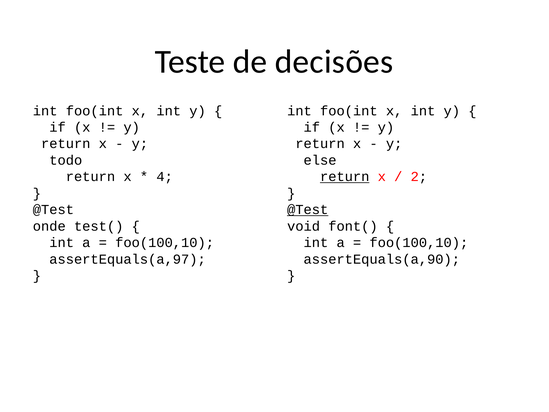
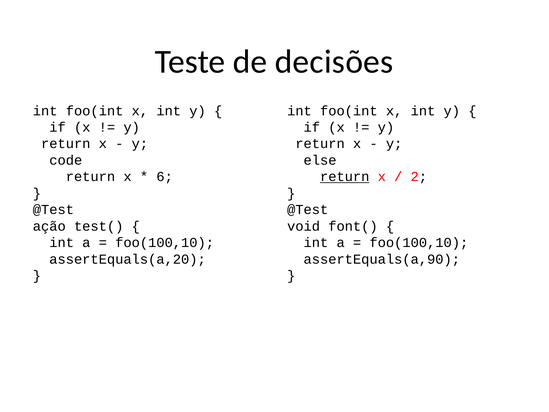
todo: todo -> code
4: 4 -> 6
@Test at (308, 210) underline: present -> none
onde: onde -> ação
assertEquals(a,97: assertEquals(a,97 -> assertEquals(a,20
